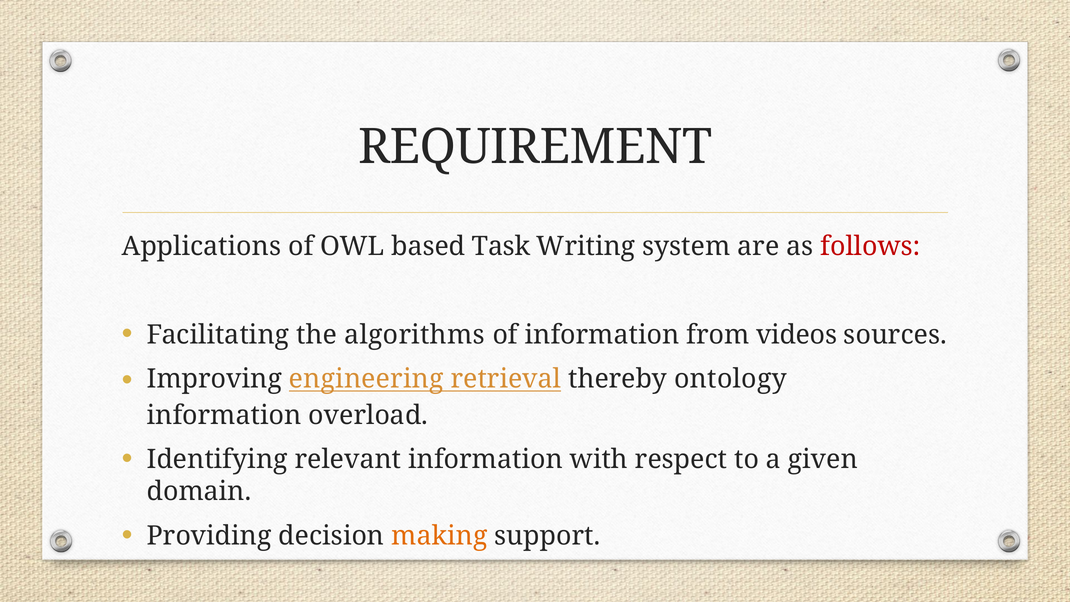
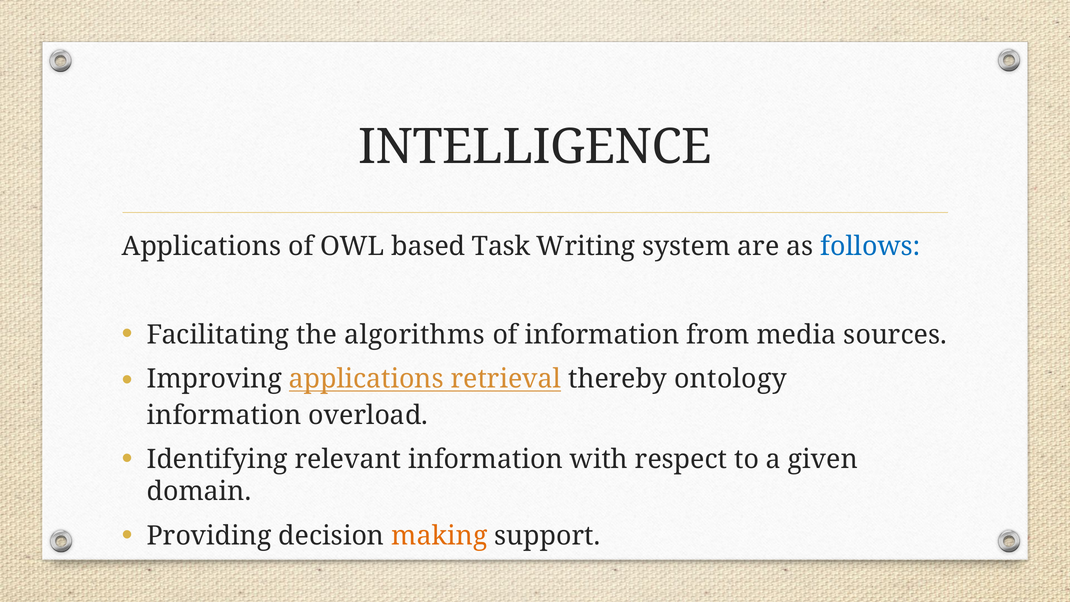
REQUIREMENT: REQUIREMENT -> INTELLIGENCE
follows colour: red -> blue
videos: videos -> media
Improving engineering: engineering -> applications
